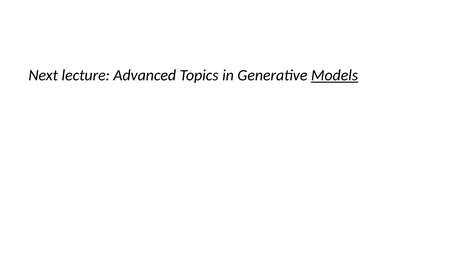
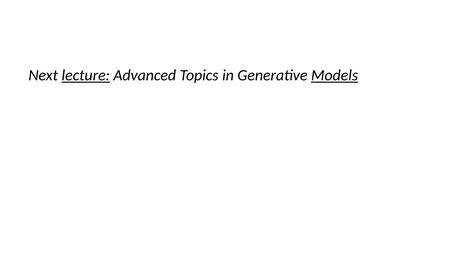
lecture underline: none -> present
